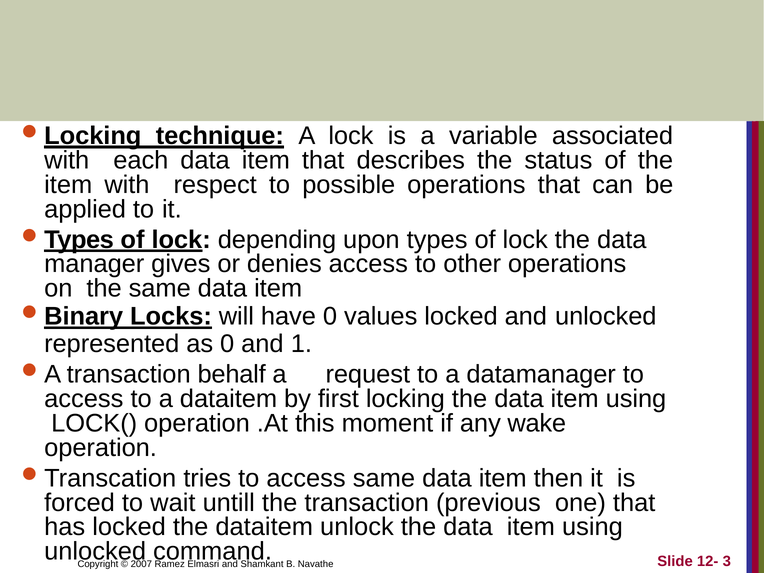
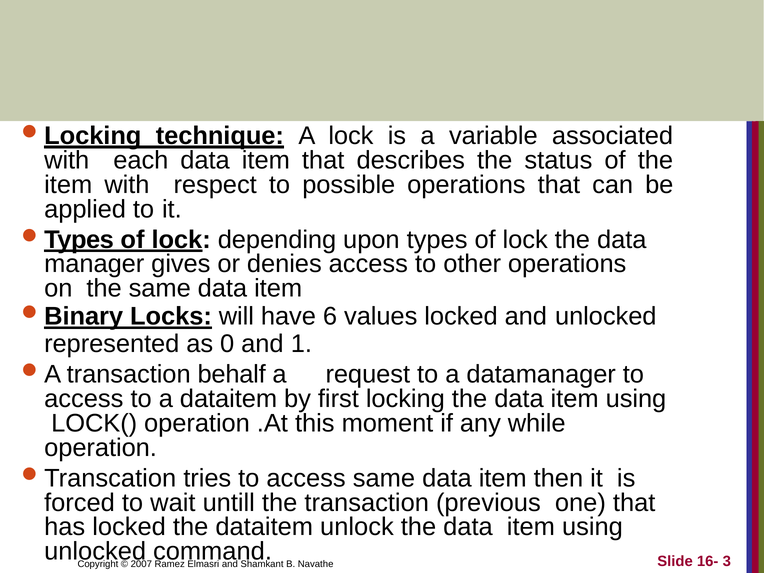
have 0: 0 -> 6
wake: wake -> while
12-: 12- -> 16-
